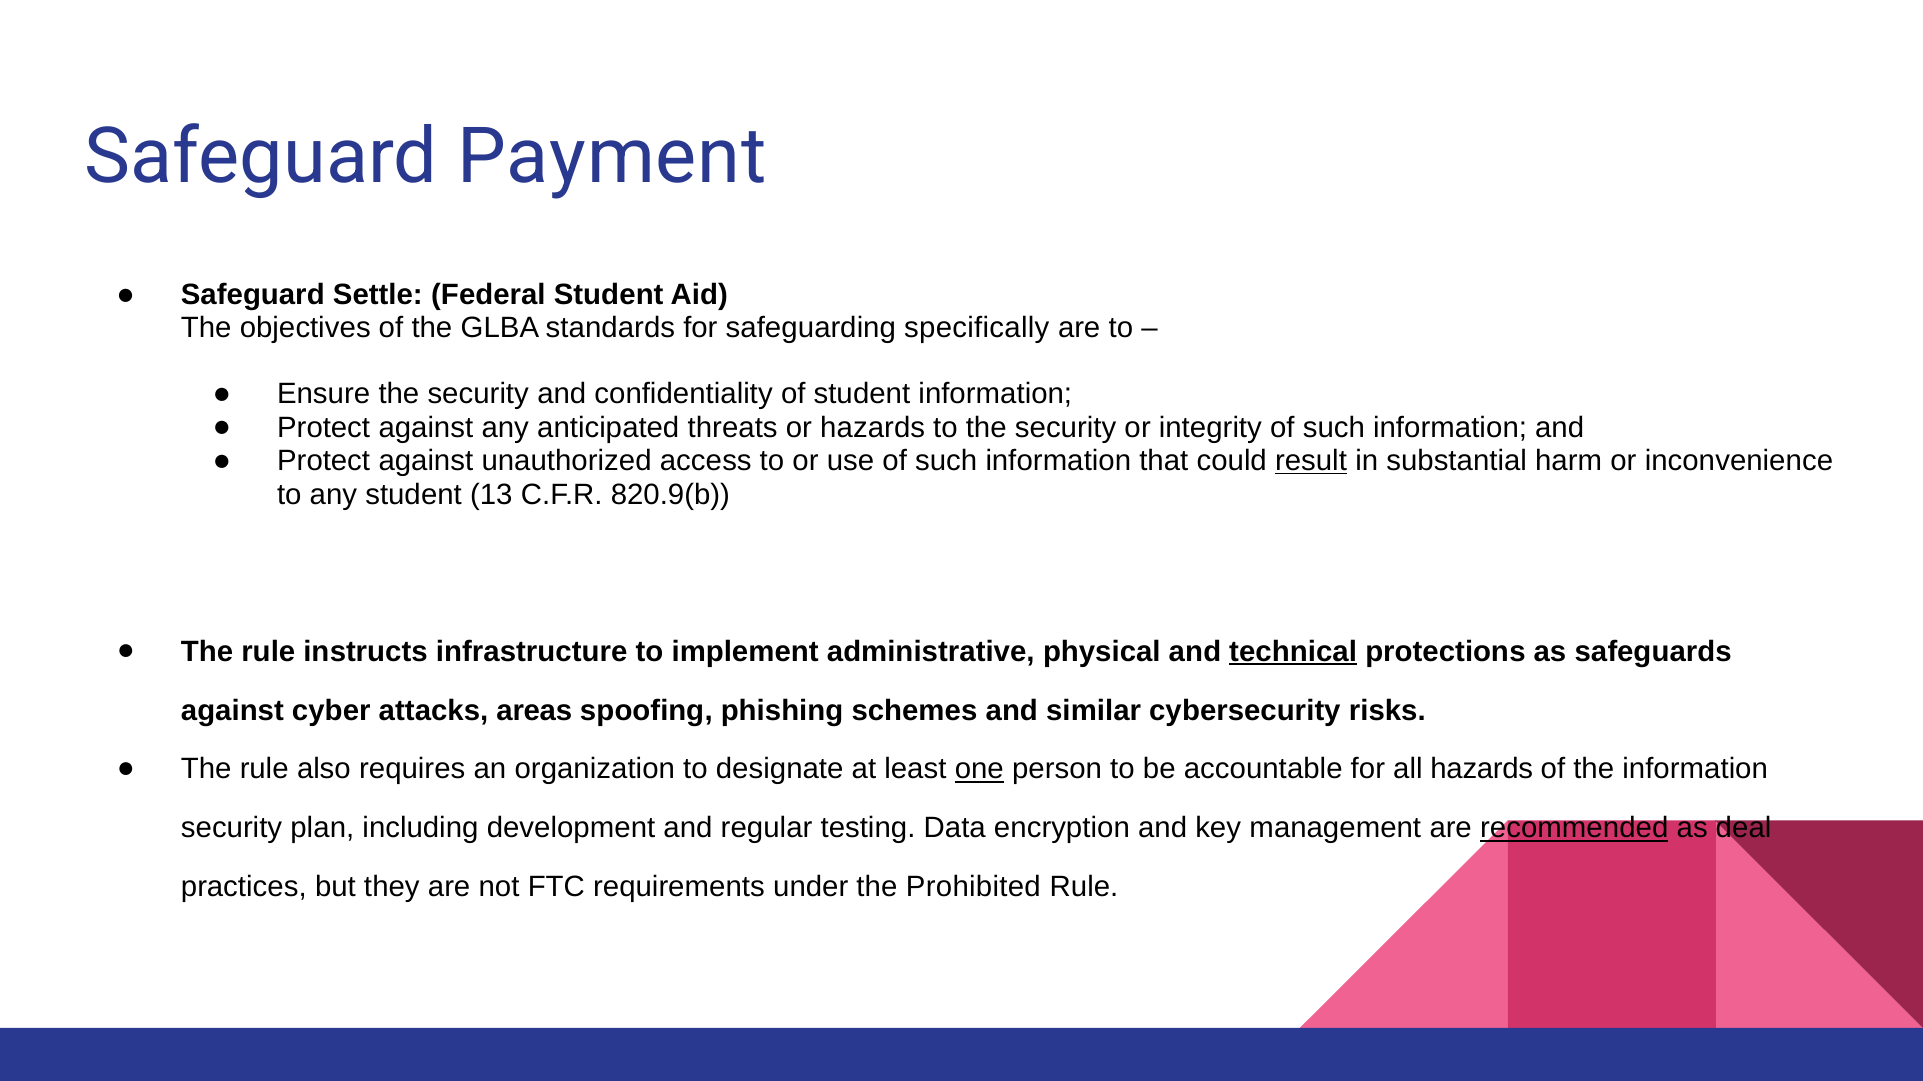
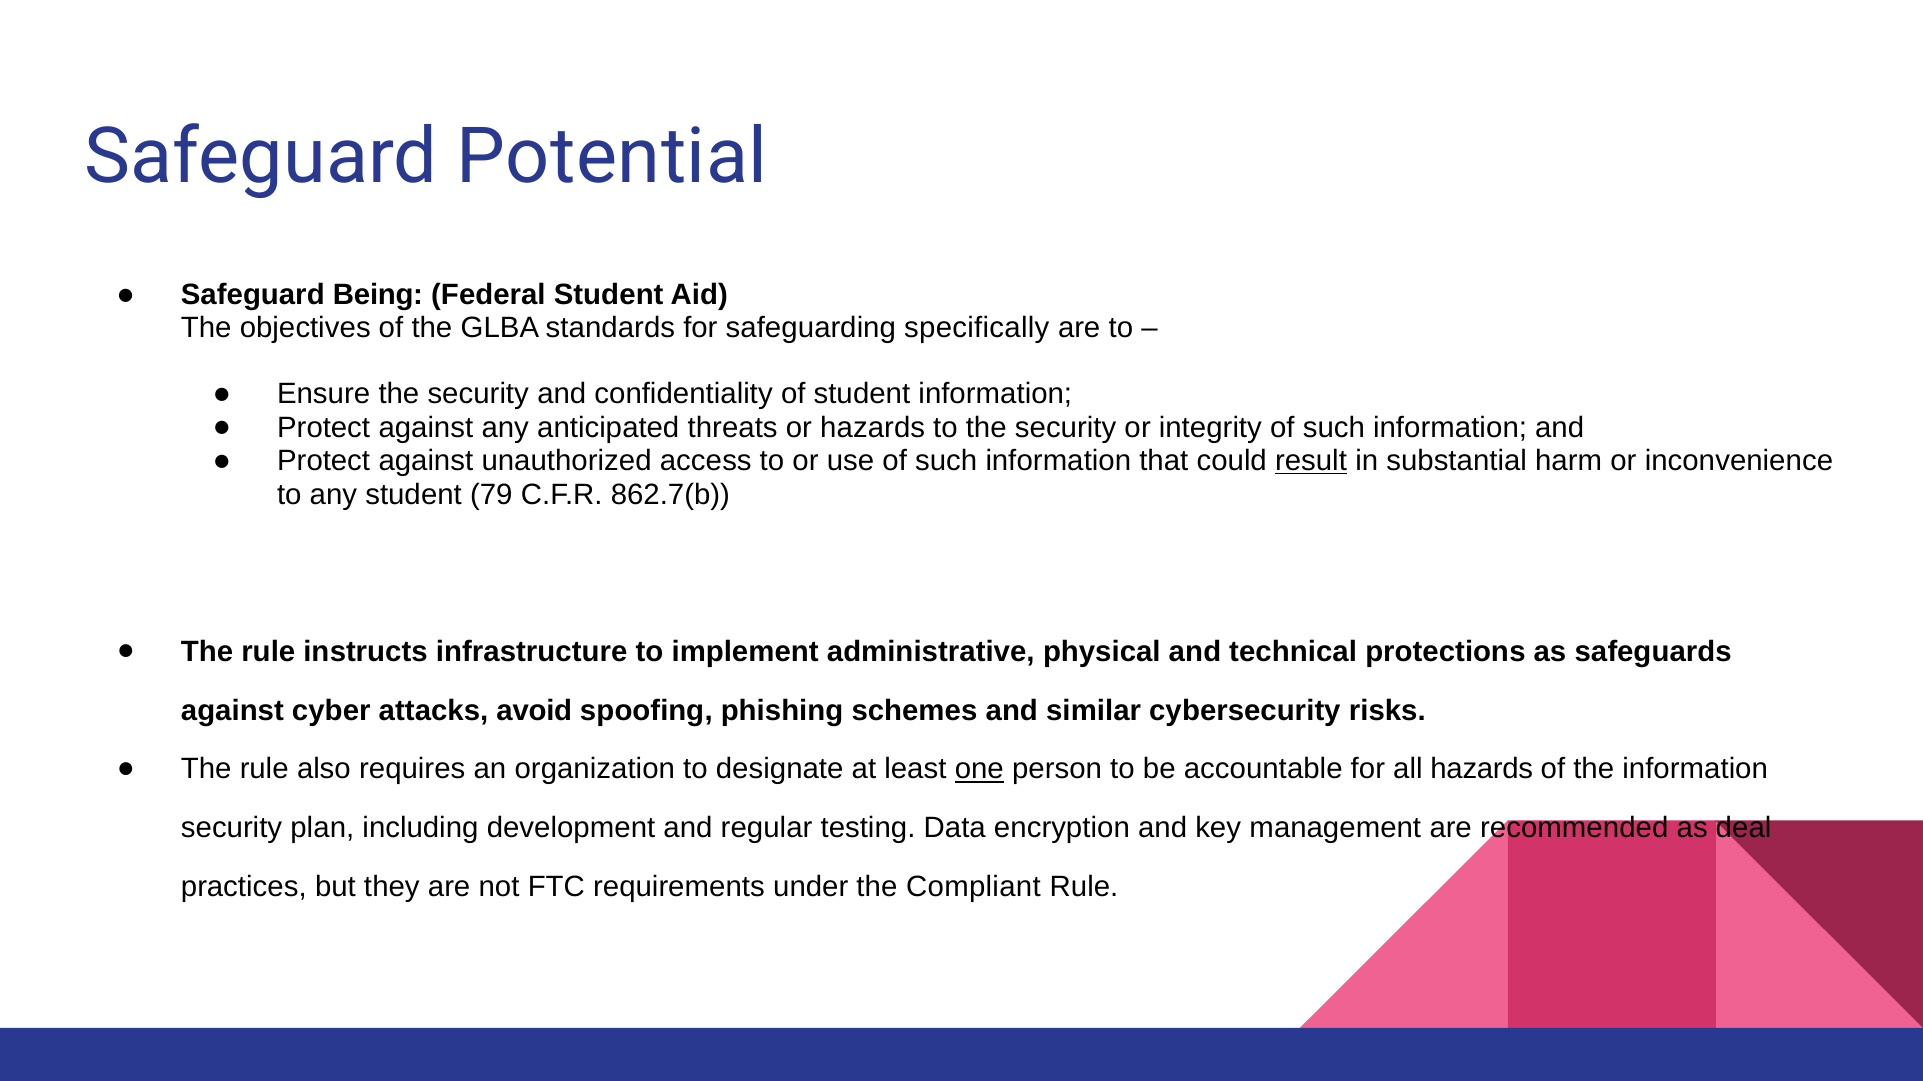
Payment: Payment -> Potential
Settle: Settle -> Being
13: 13 -> 79
820.9(b: 820.9(b -> 862.7(b
technical underline: present -> none
areas: areas -> avoid
recommended underline: present -> none
Prohibited: Prohibited -> Compliant
